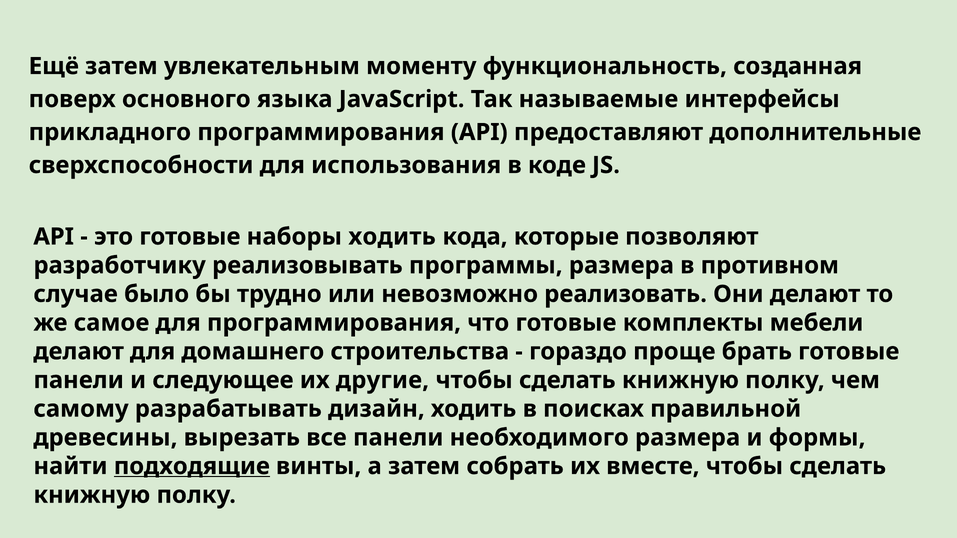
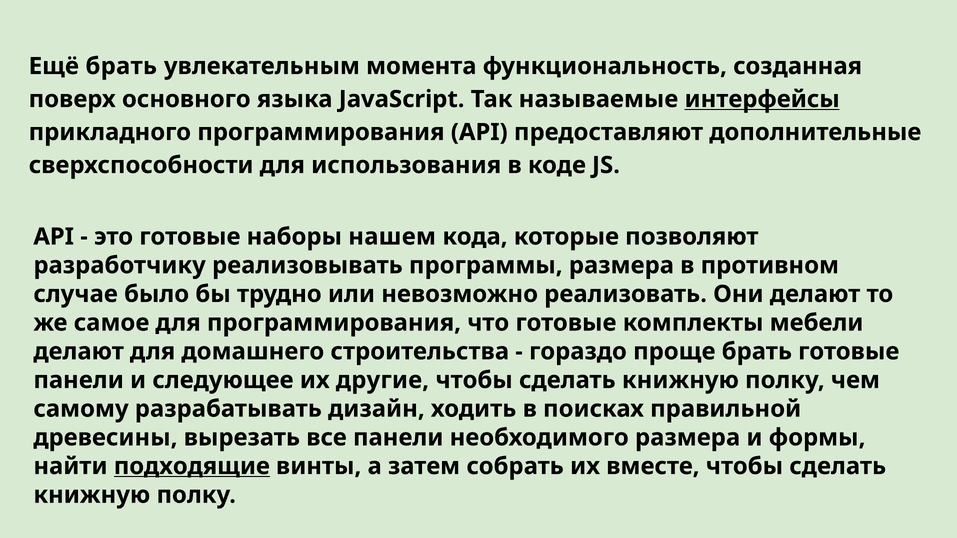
Ещё затем: затем -> брать
моменту: моменту -> момента
интерфейсы underline: none -> present
наборы ходить: ходить -> нашем
